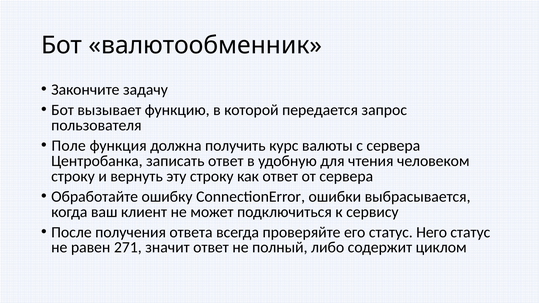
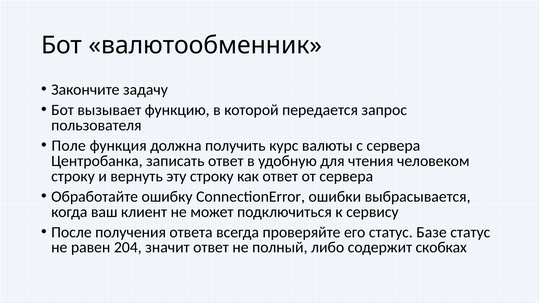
Него: Него -> Базе
271: 271 -> 204
циклом: циклом -> скобках
